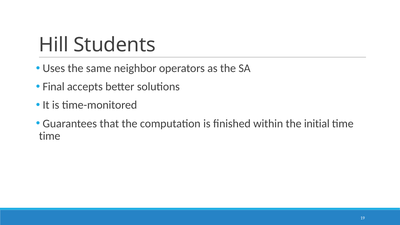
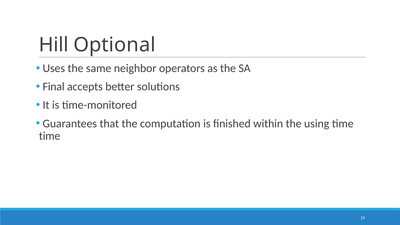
Students: Students -> Optional
initial: initial -> using
